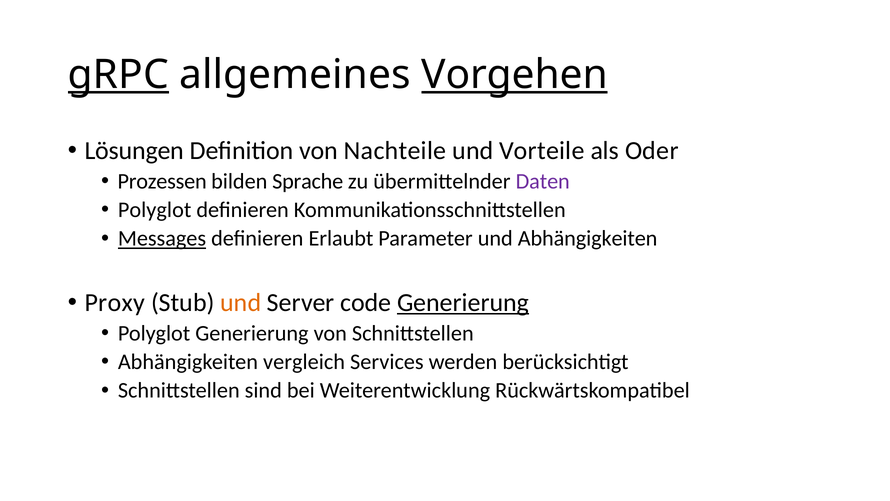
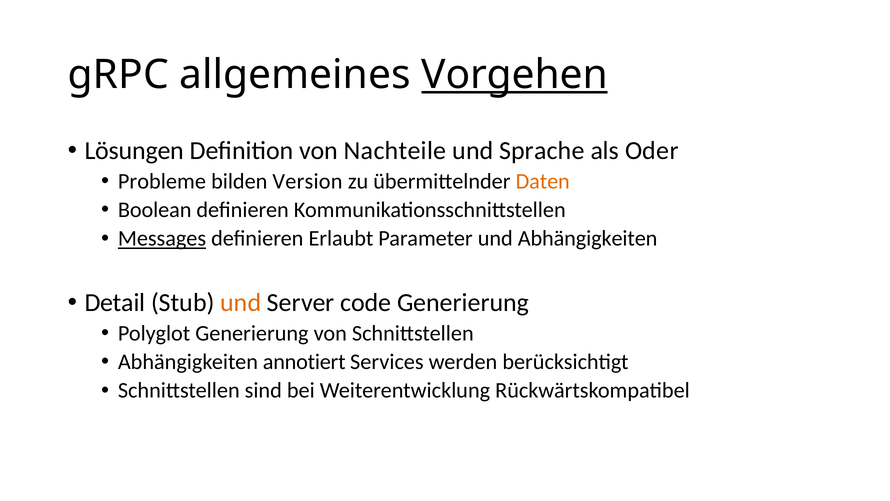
gRPC underline: present -> none
Vorteile: Vorteile -> Sprache
Prozessen: Prozessen -> Probleme
Sprache: Sprache -> Version
Daten colour: purple -> orange
Polyglot at (155, 210): Polyglot -> Boolean
Proxy: Proxy -> Detail
Generierung at (463, 302) underline: present -> none
vergleich: vergleich -> annotiert
